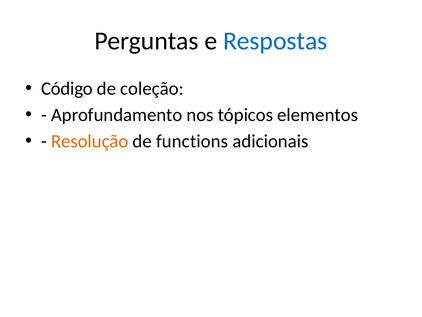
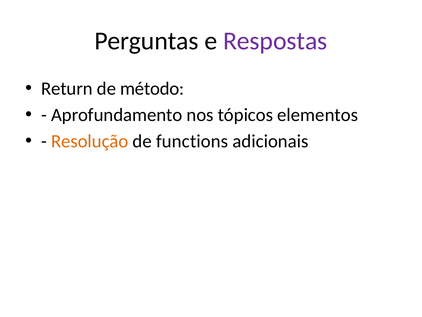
Respostas colour: blue -> purple
Código: Código -> Return
coleção: coleção -> método
